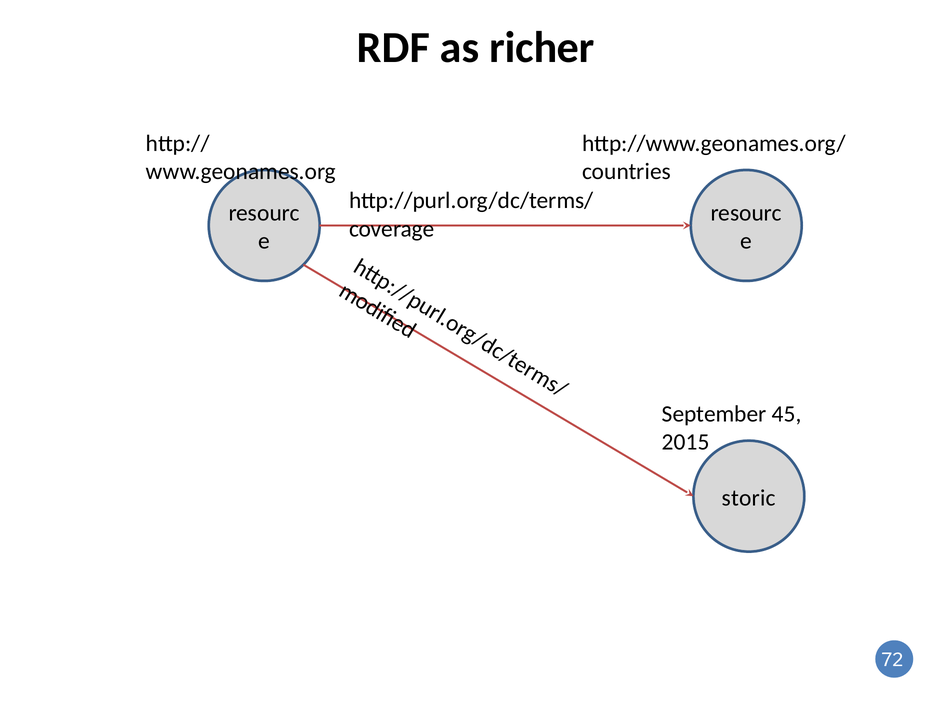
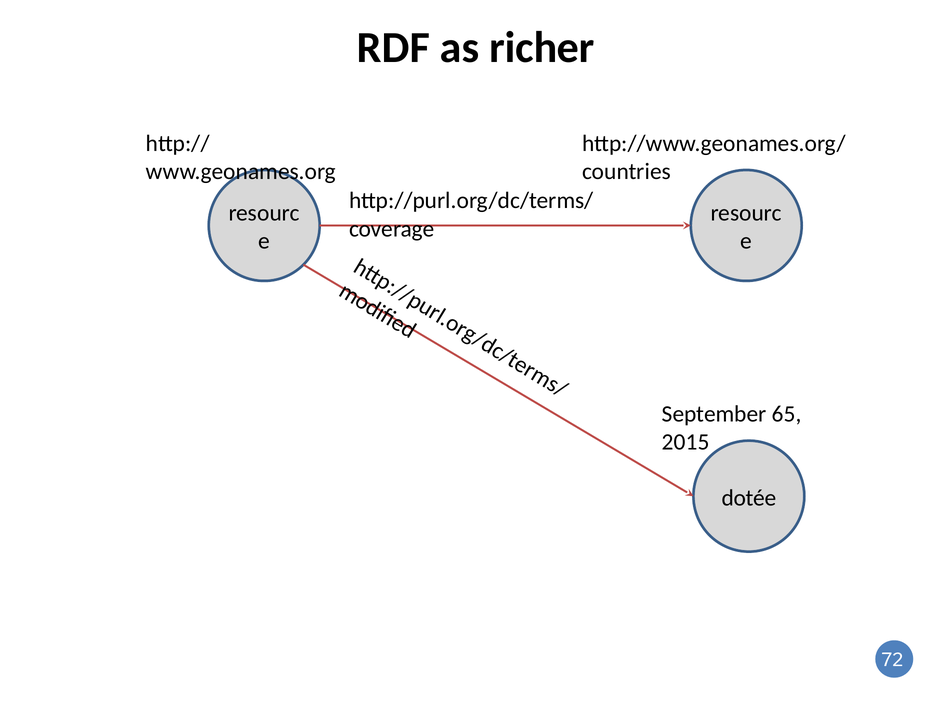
45: 45 -> 65
storic: storic -> dotée
